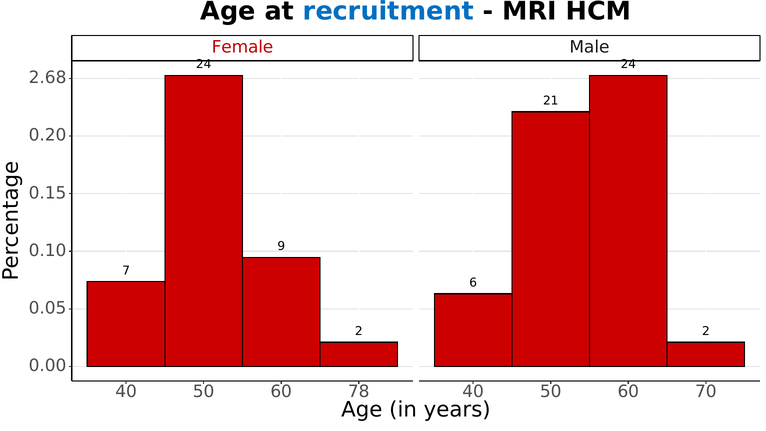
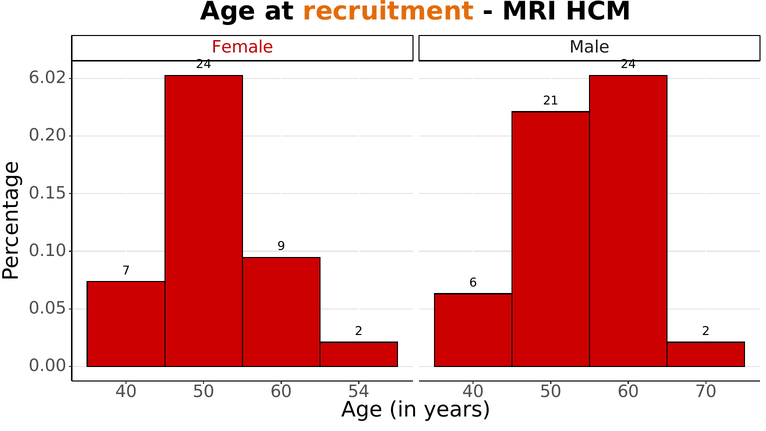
recruitment colour: blue -> orange
2.68: 2.68 -> 6.02
78: 78 -> 54
